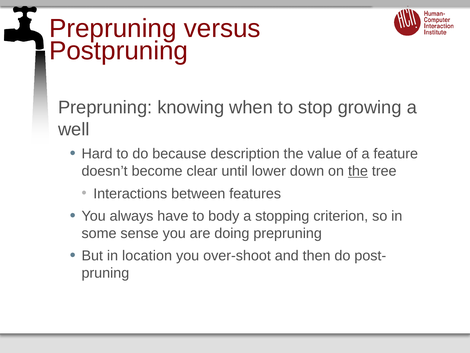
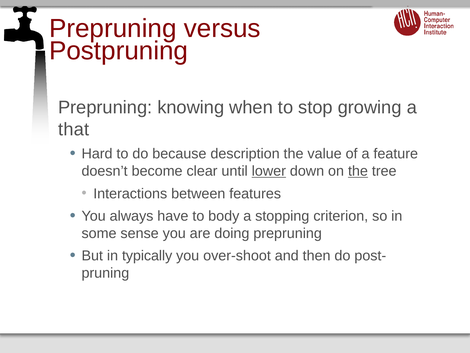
well: well -> that
lower underline: none -> present
location: location -> typically
